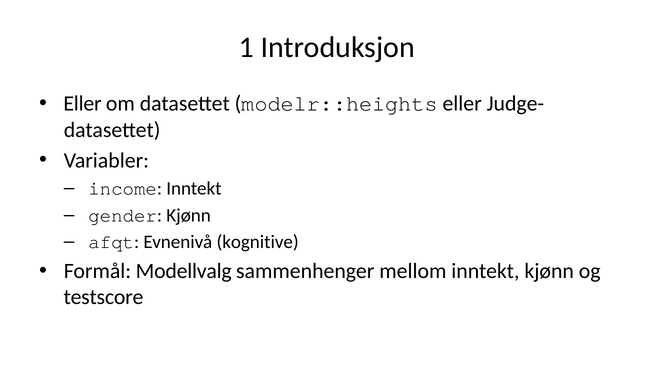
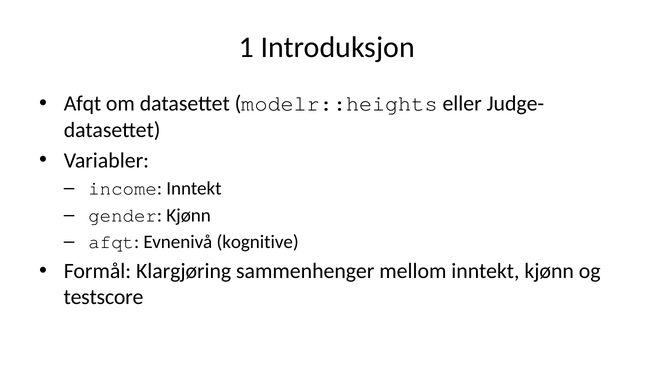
Eller at (83, 104): Eller -> Afqt
Modellvalg: Modellvalg -> Klargjøring
